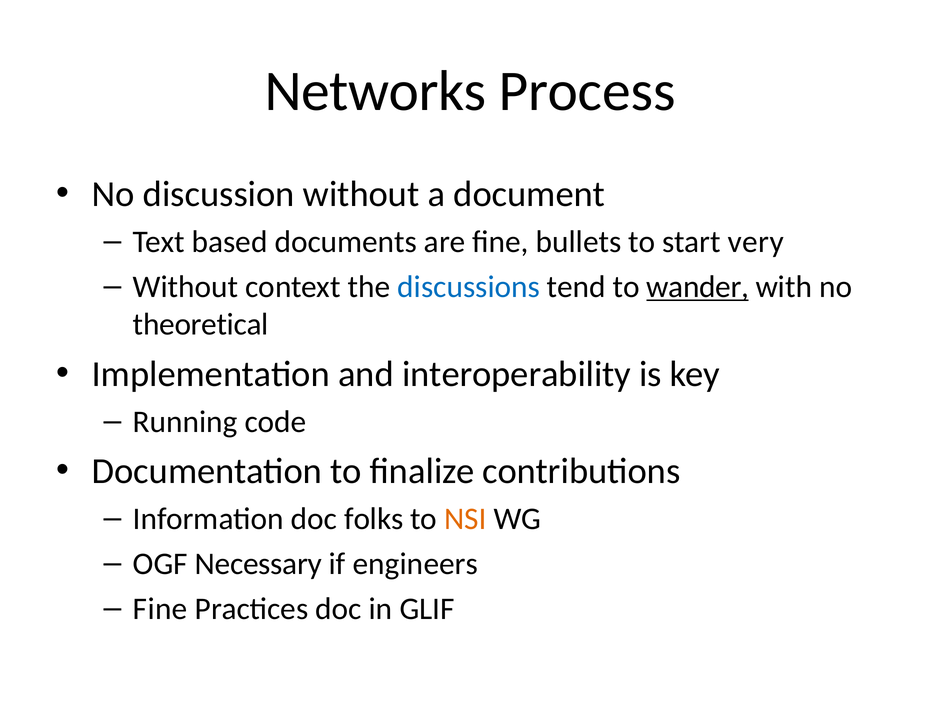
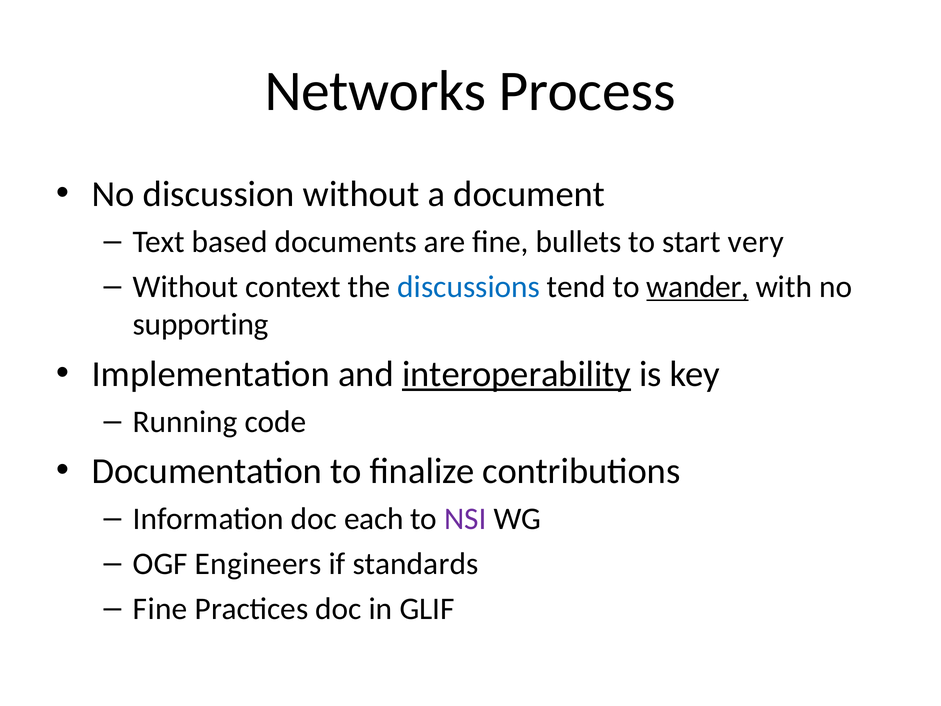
theoretical: theoretical -> supporting
interoperability underline: none -> present
folks: folks -> each
NSI colour: orange -> purple
Necessary: Necessary -> Engineers
engineers: engineers -> standards
